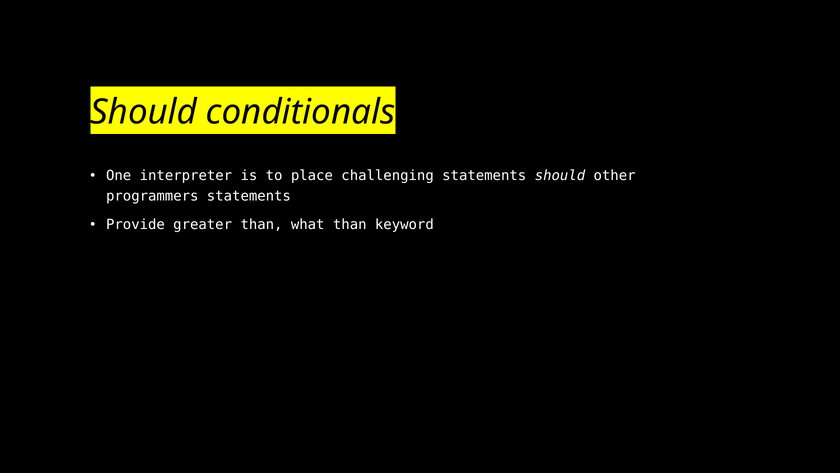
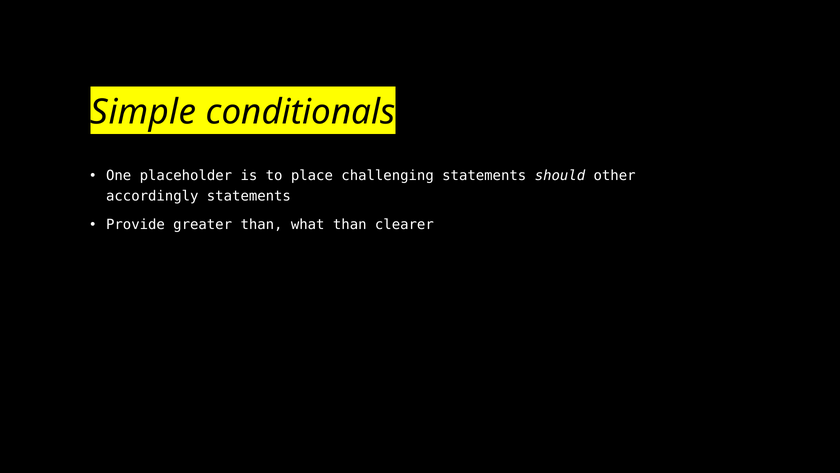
Should at (144, 112): Should -> Simple
interpreter: interpreter -> placeholder
programmers: programmers -> accordingly
keyword: keyword -> clearer
